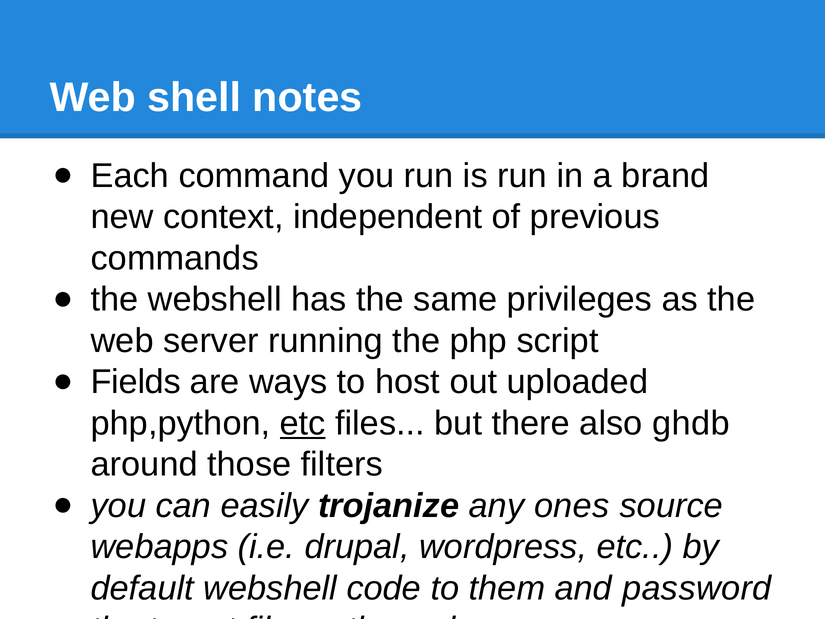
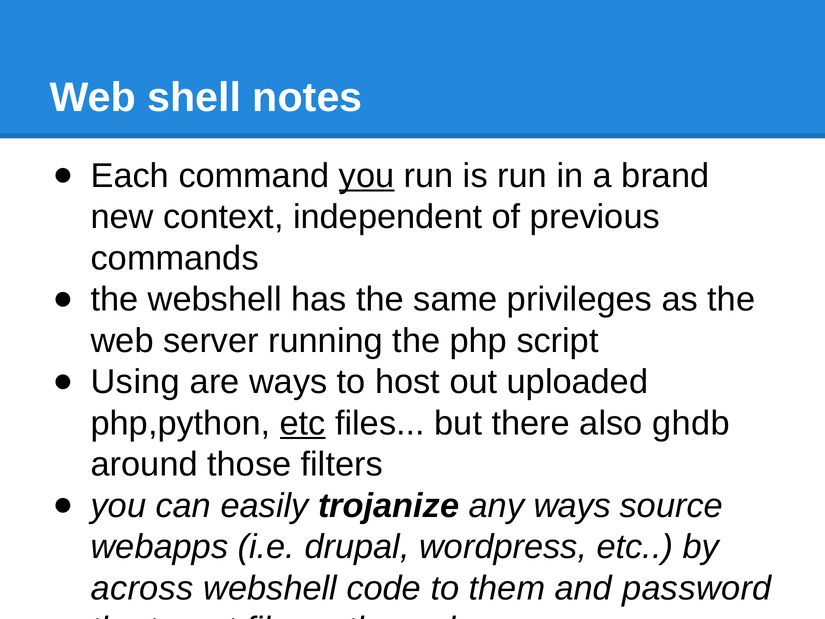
you at (367, 176) underline: none -> present
Fields: Fields -> Using
any ones: ones -> ways
default: default -> across
